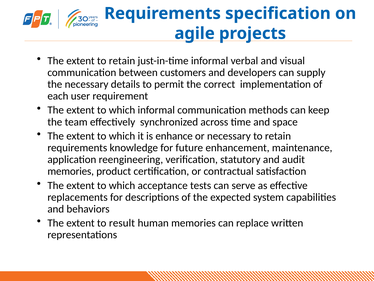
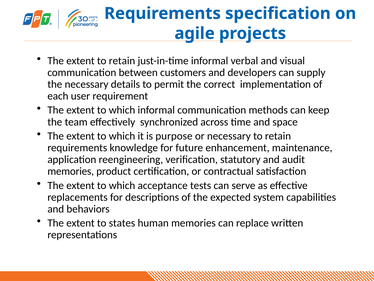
enhance: enhance -> purpose
result: result -> states
